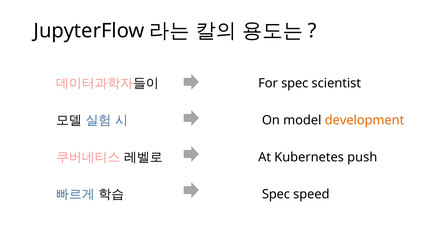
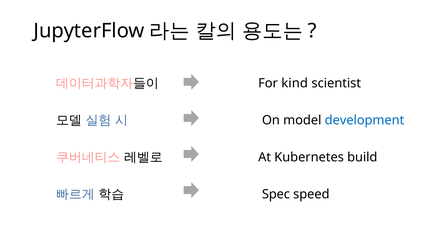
For spec: spec -> kind
development colour: orange -> blue
push: push -> build
